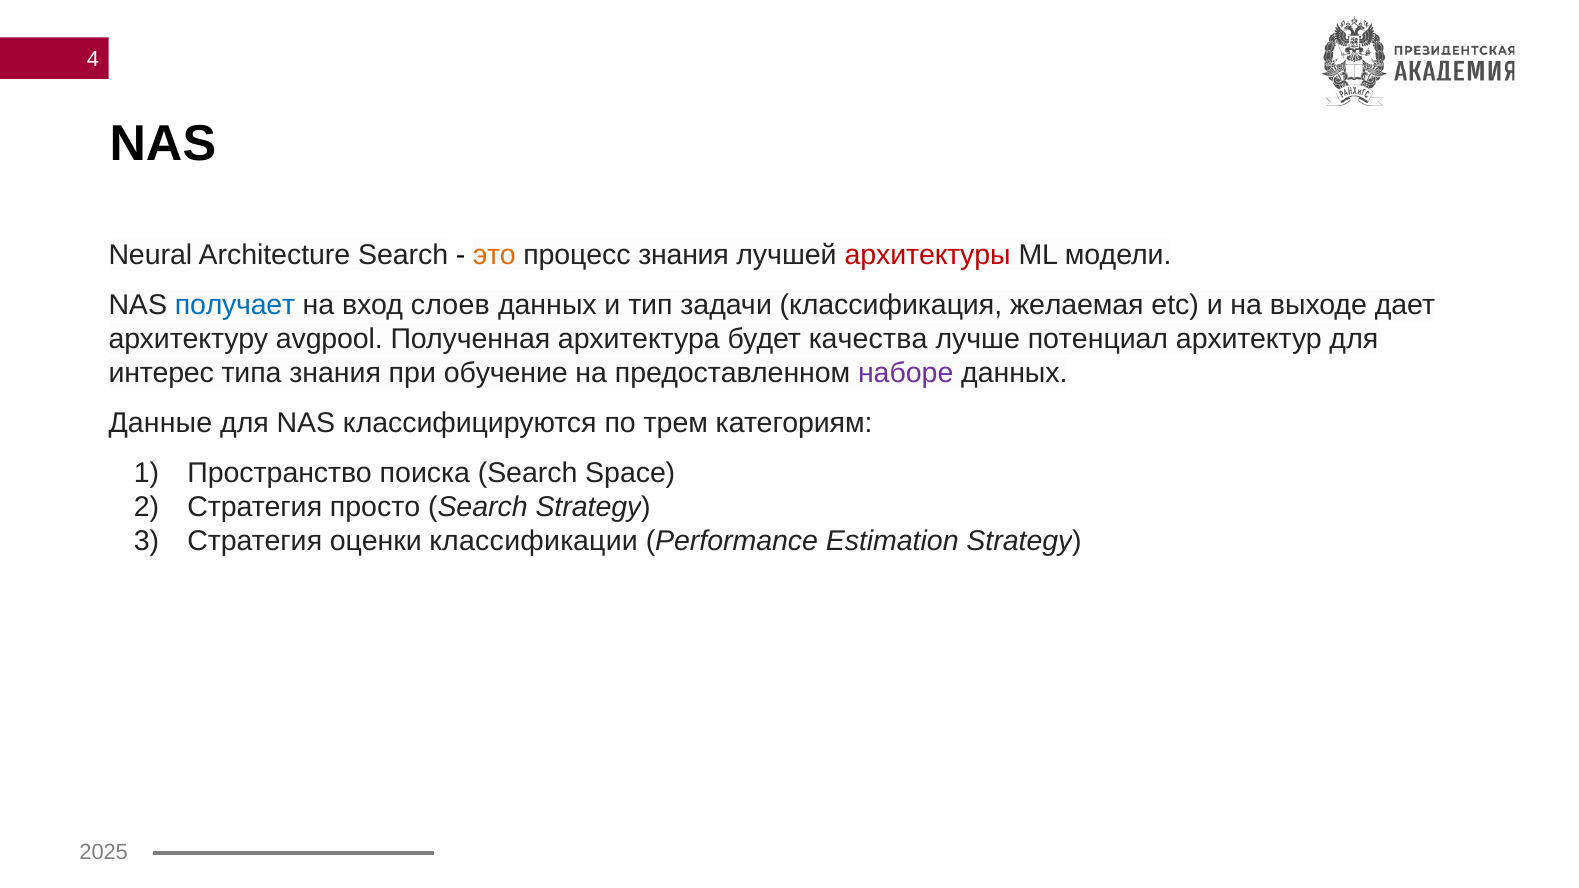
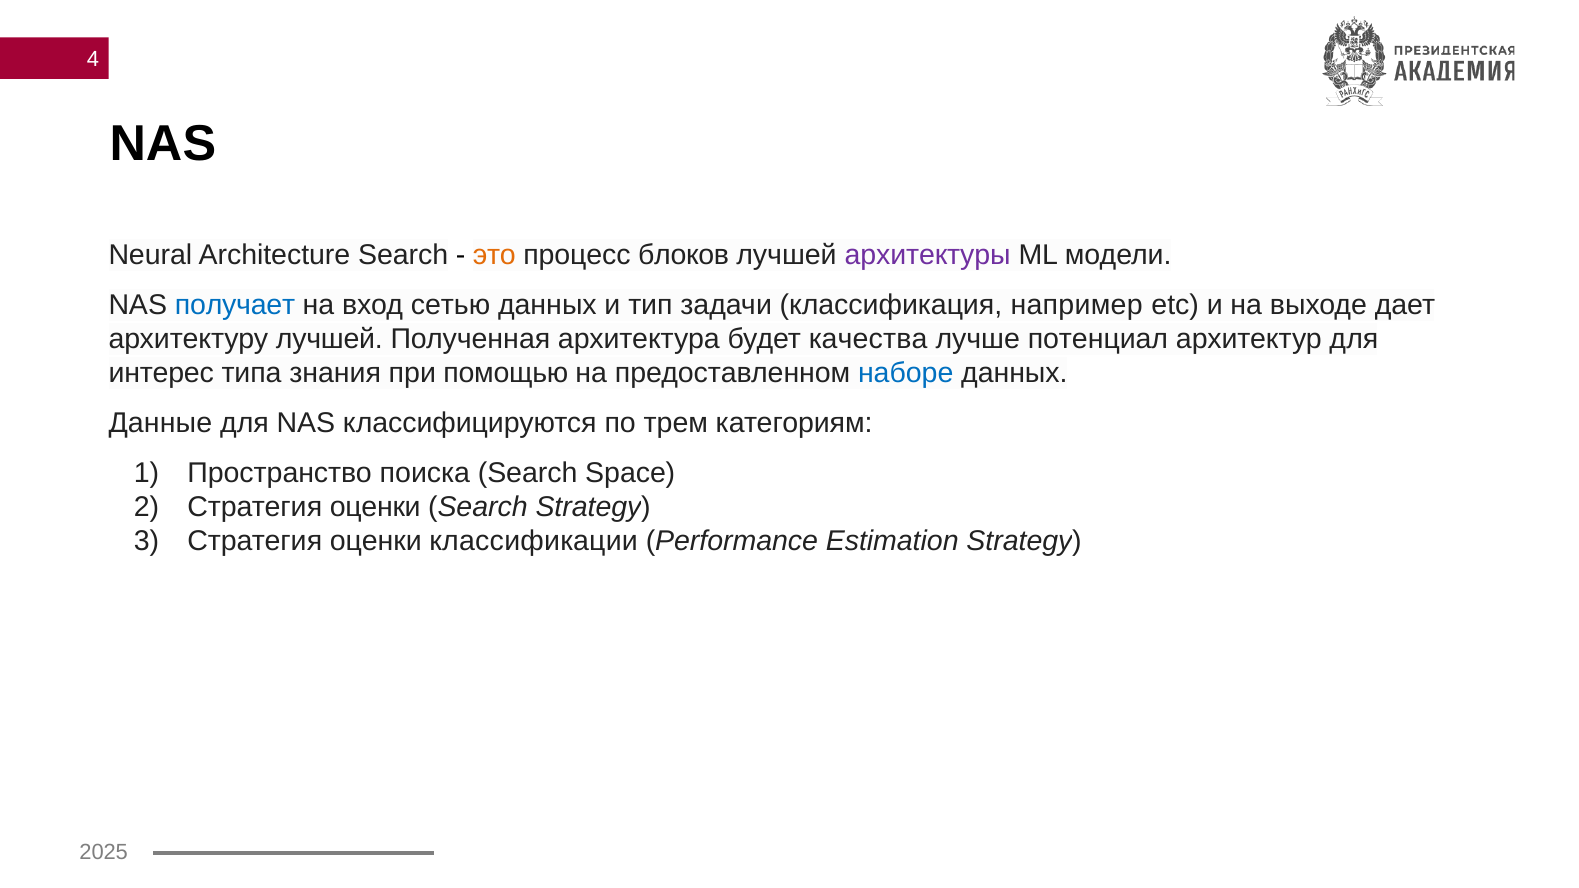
процесс знания: знания -> блоков
архитектуры colour: red -> purple
слоев: слоев -> сетью
желаемая: желаемая -> например
архитектуру avgpool: avgpool -> лучшей
обучение: обучение -> помощью
наборе colour: purple -> blue
просто at (375, 507): просто -> оценки
